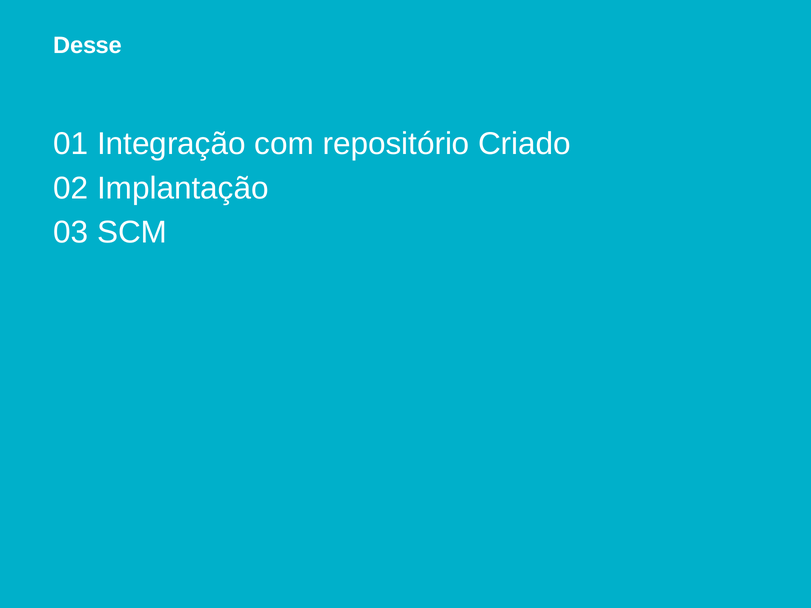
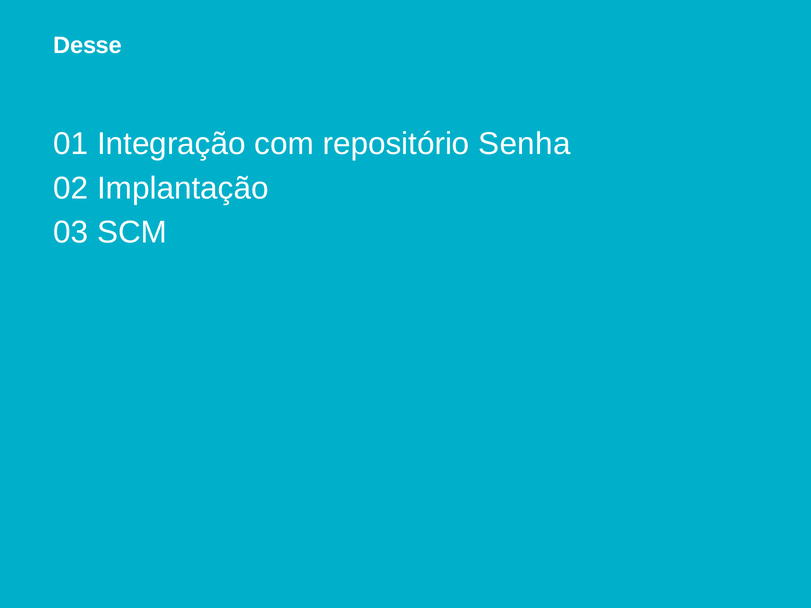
Criado: Criado -> Senha
